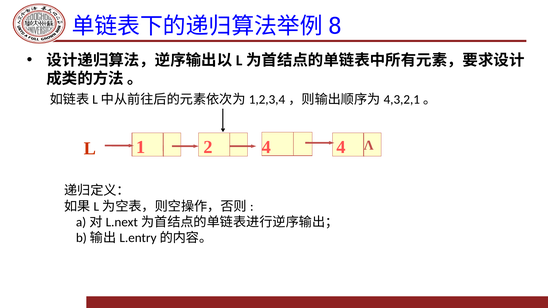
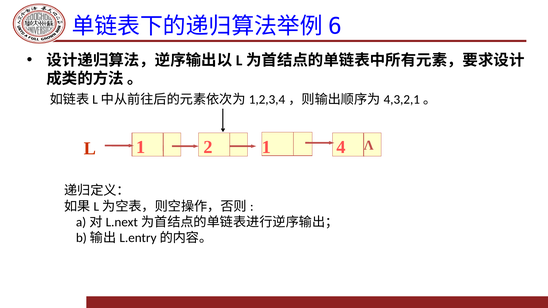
8: 8 -> 6
2 4: 4 -> 1
